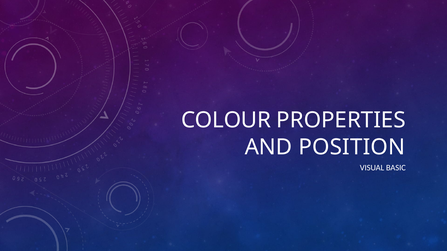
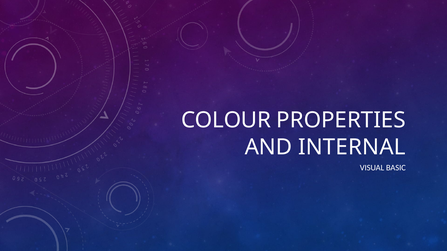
POSITION: POSITION -> INTERNAL
